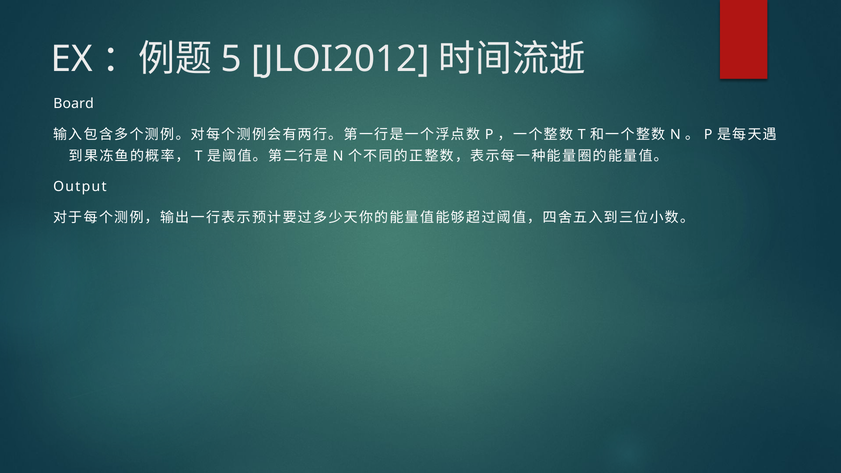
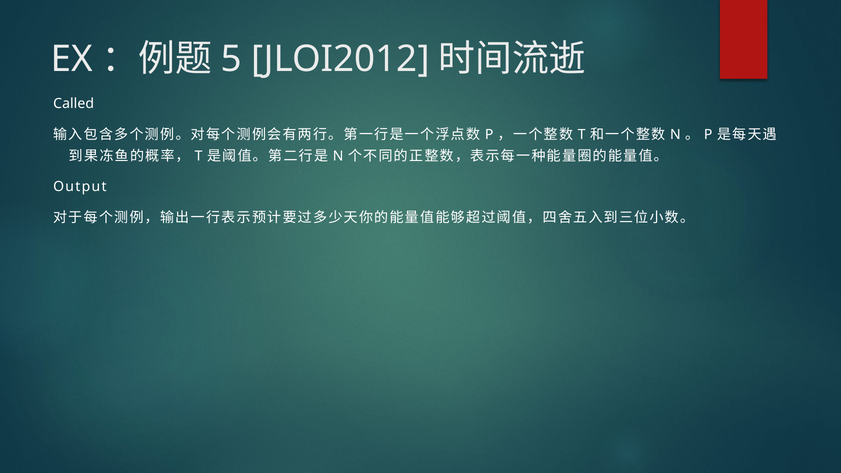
Board: Board -> Called
